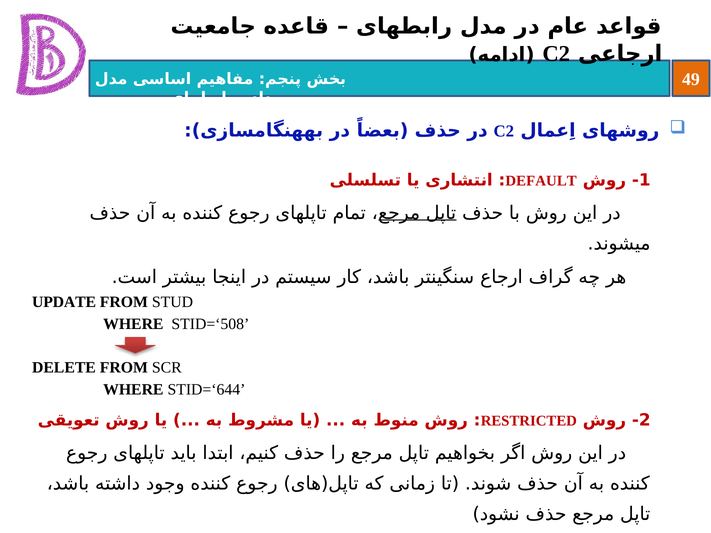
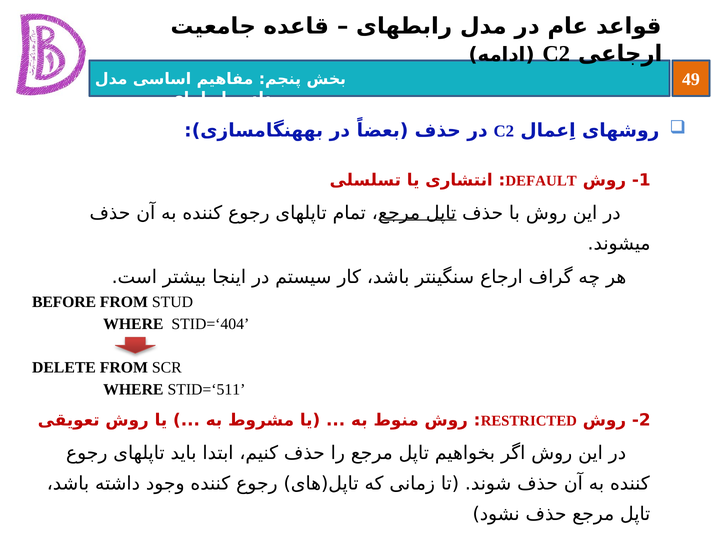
UPDATE: UPDATE -> BEFORE
STID=‘508: STID=‘508 -> STID=‘404
STID=‘644: STID=‘644 -> STID=‘511
